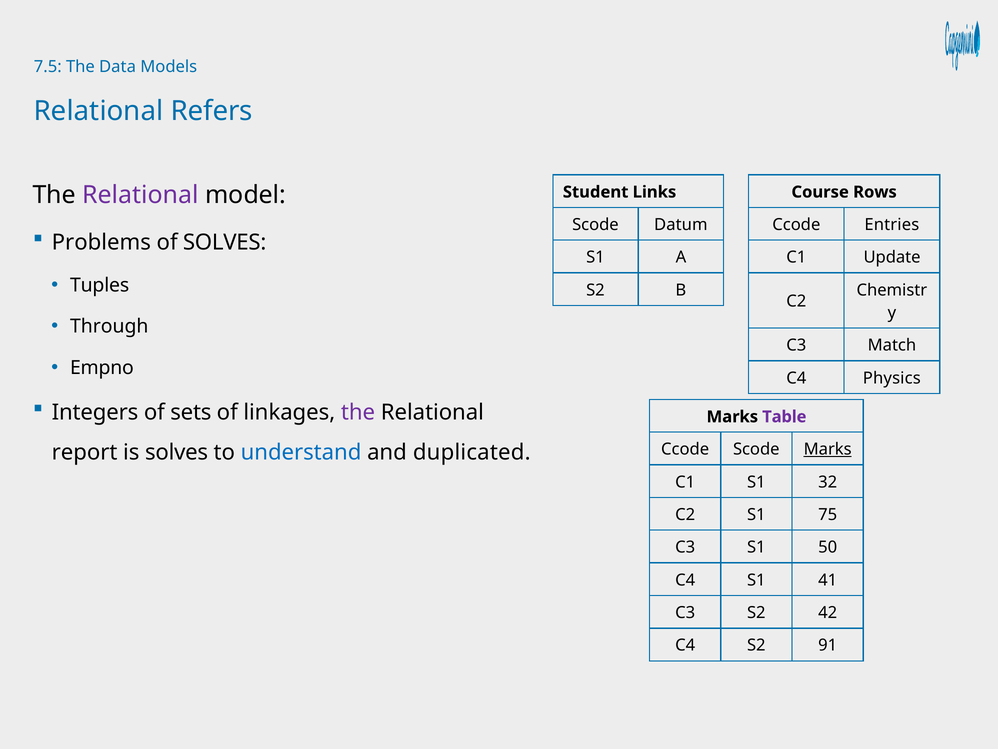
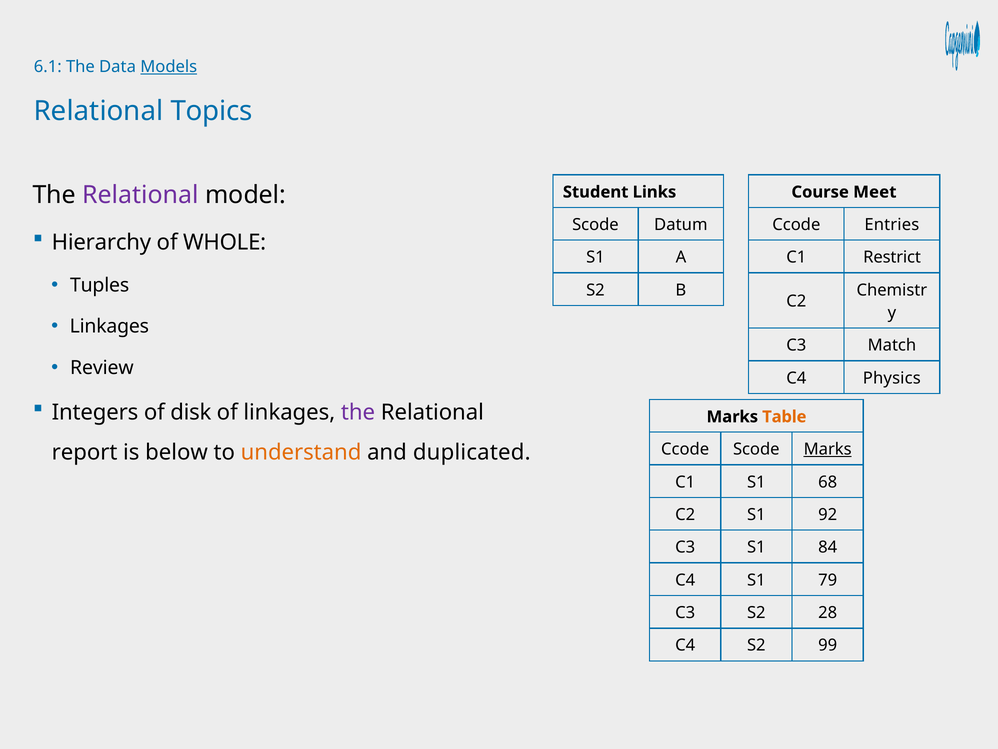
7.5: 7.5 -> 6.1
Models underline: none -> present
Refers: Refers -> Topics
Rows: Rows -> Meet
Problems: Problems -> Hierarchy
of SOLVES: SOLVES -> WHOLE
Update: Update -> Restrict
Through at (109, 326): Through -> Linkages
Empno: Empno -> Review
sets: sets -> disk
Table colour: purple -> orange
is solves: solves -> below
understand colour: blue -> orange
32: 32 -> 68
75: 75 -> 92
50: 50 -> 84
41: 41 -> 79
42: 42 -> 28
91: 91 -> 99
